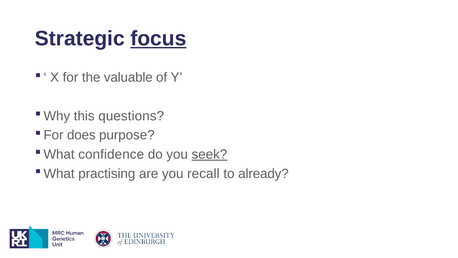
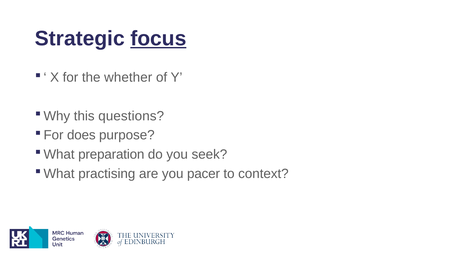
valuable: valuable -> whether
confidence: confidence -> preparation
seek underline: present -> none
recall: recall -> pacer
already: already -> context
